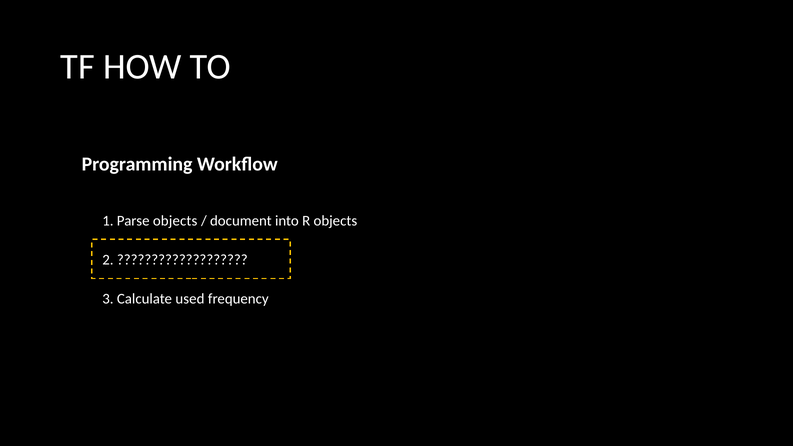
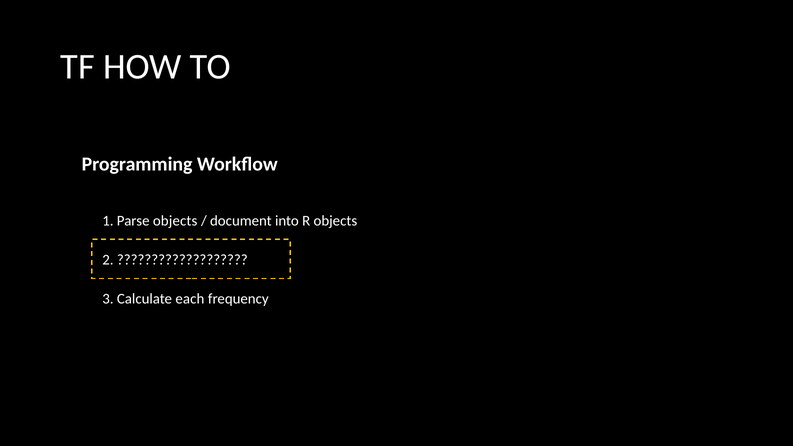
used: used -> each
